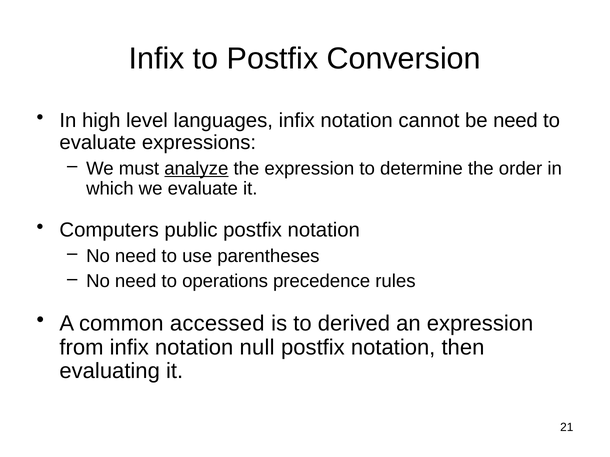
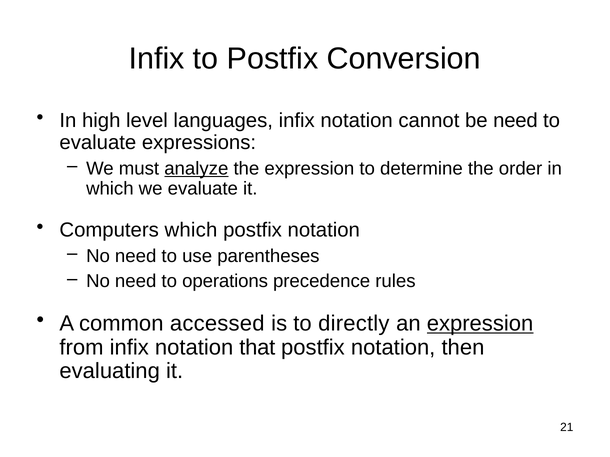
Computers public: public -> which
derived: derived -> directly
expression at (480, 324) underline: none -> present
null: null -> that
